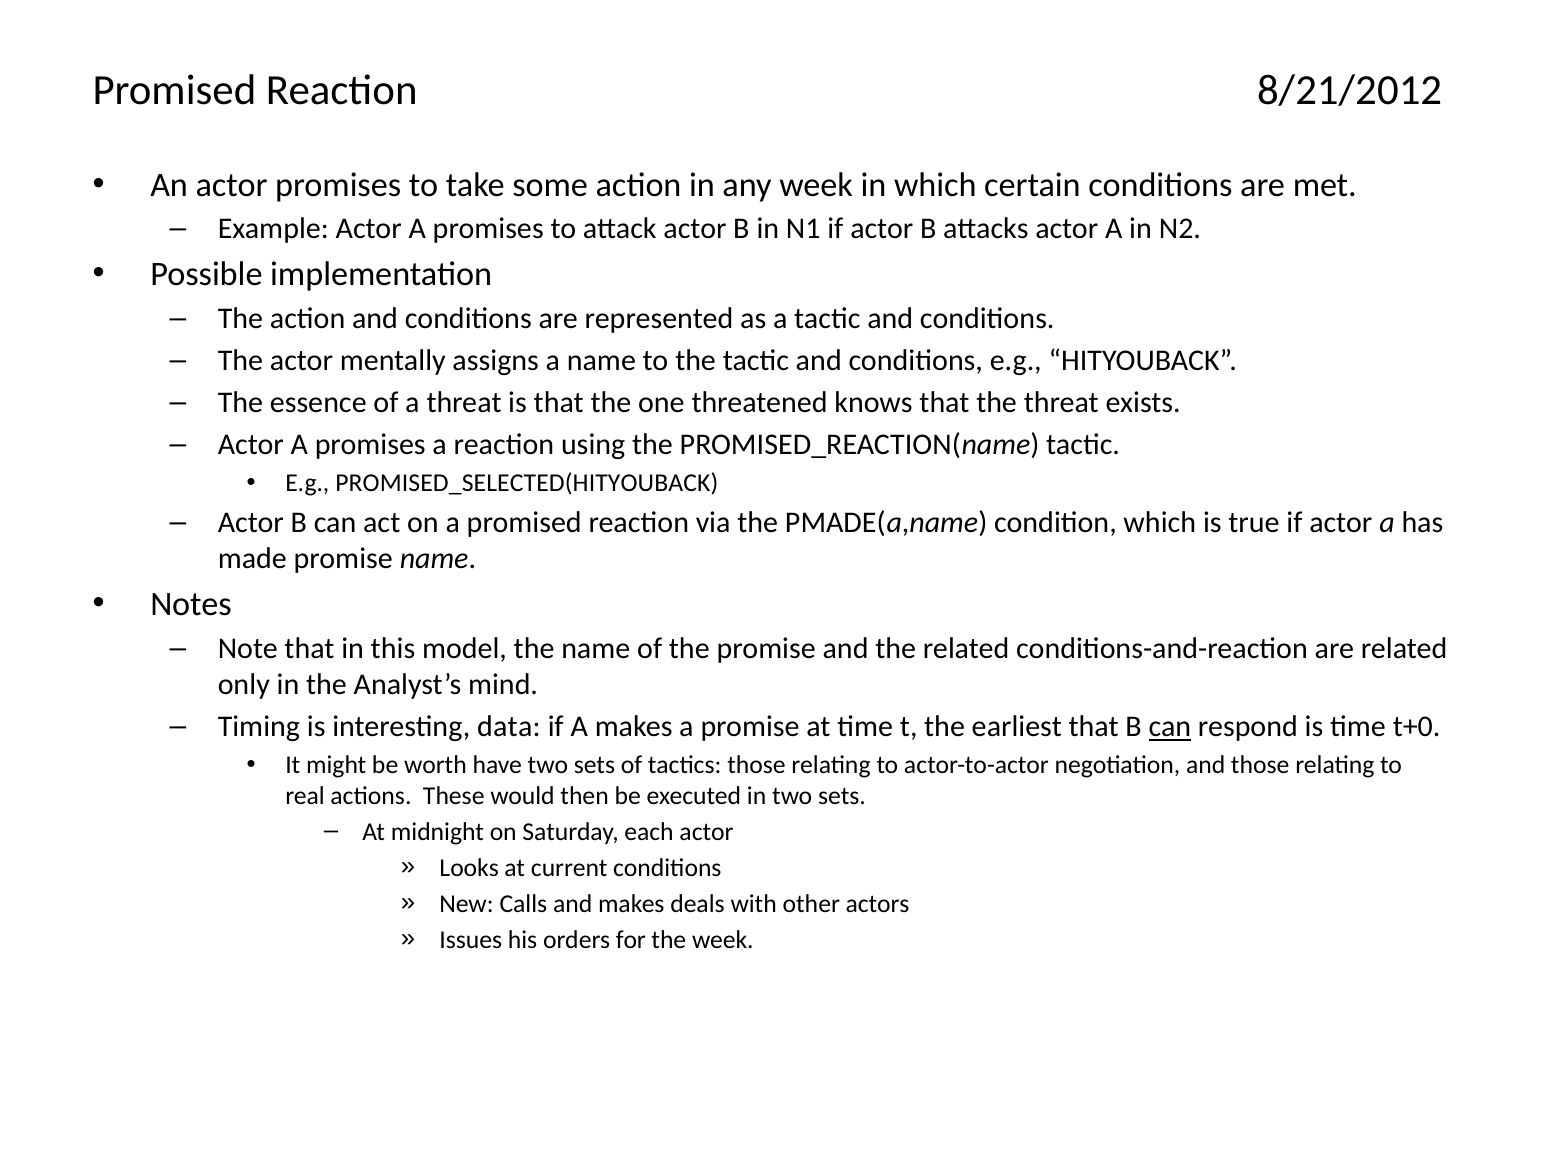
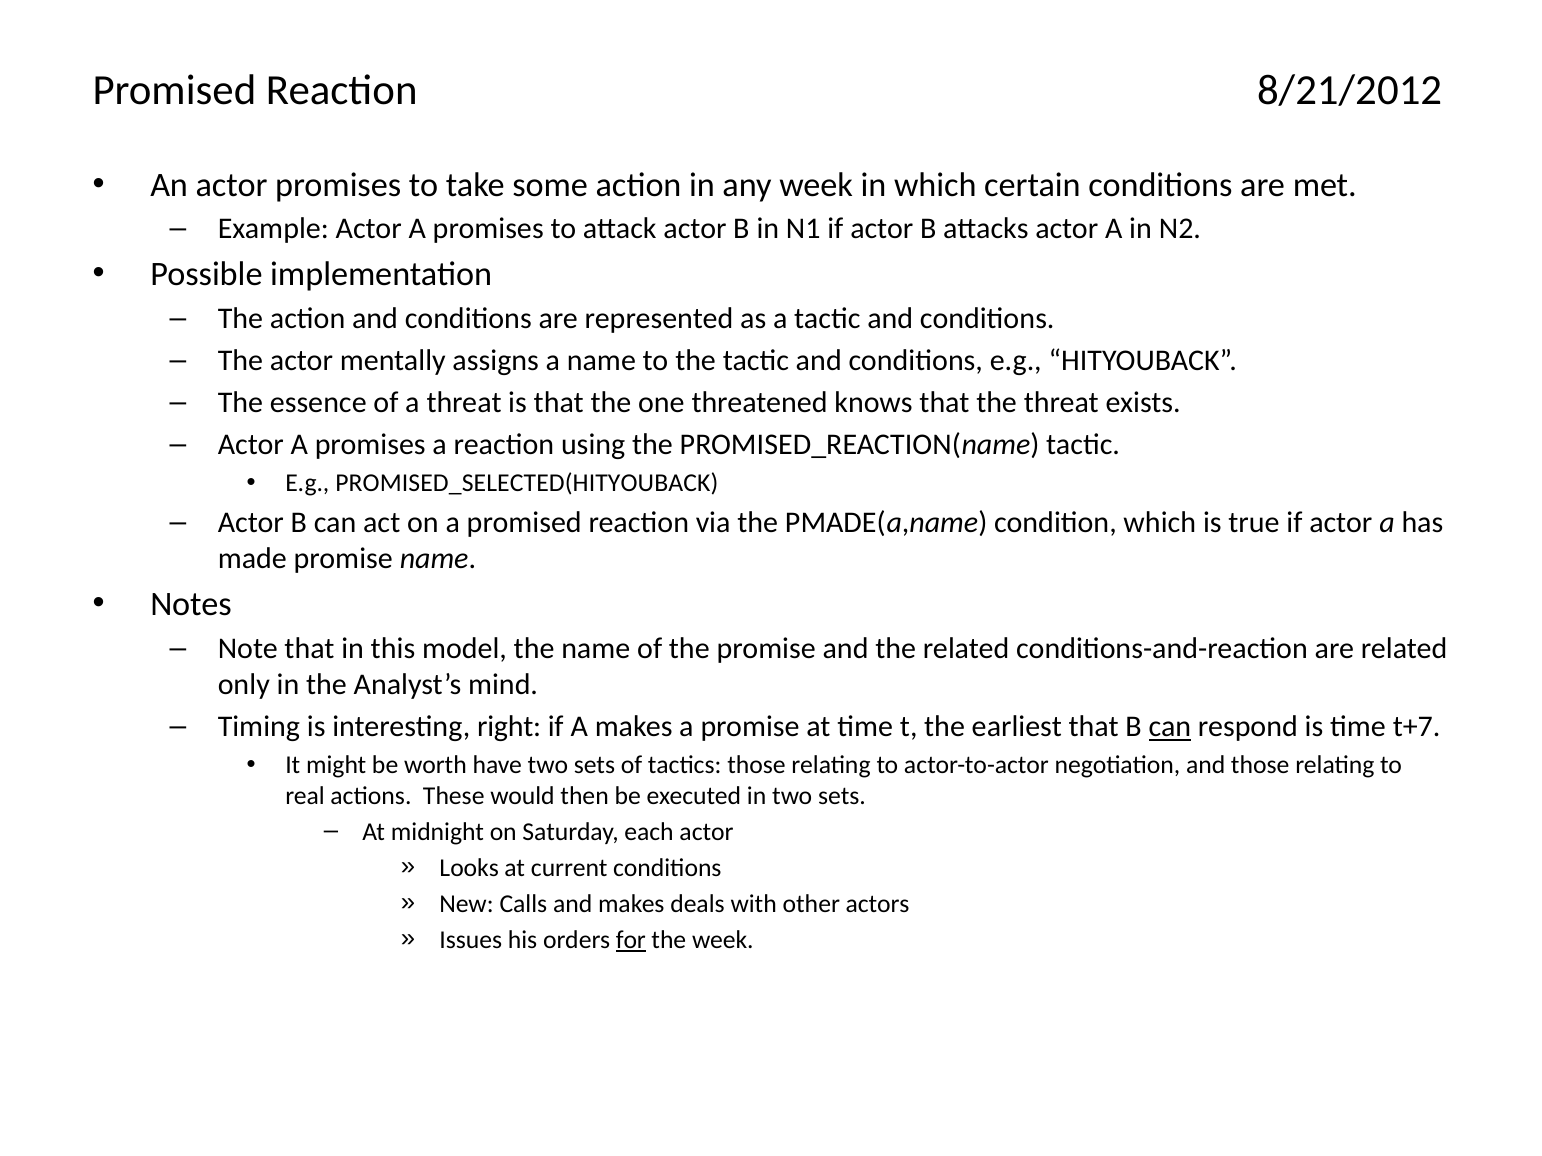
data: data -> right
t+0: t+0 -> t+7
for underline: none -> present
